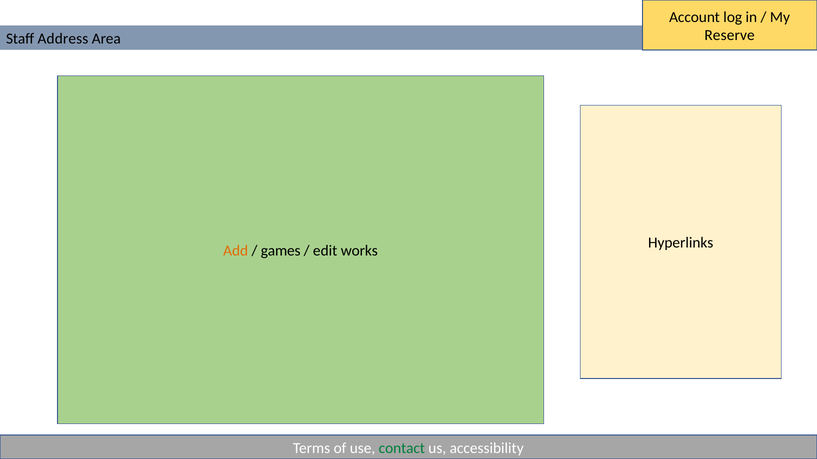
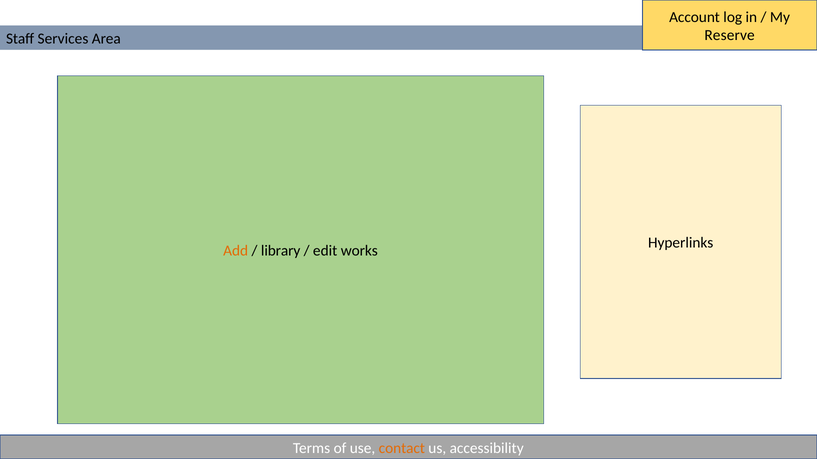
Address: Address -> Services
games: games -> library
contact colour: green -> orange
